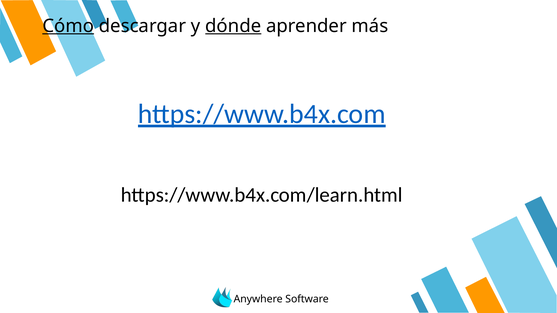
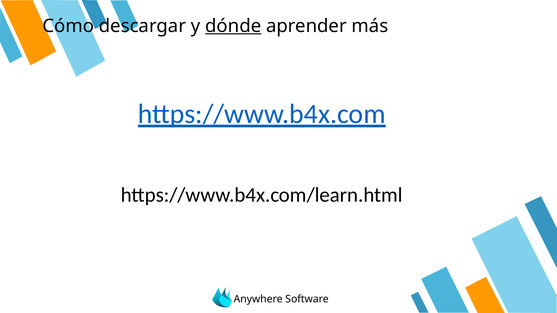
Cómo underline: present -> none
